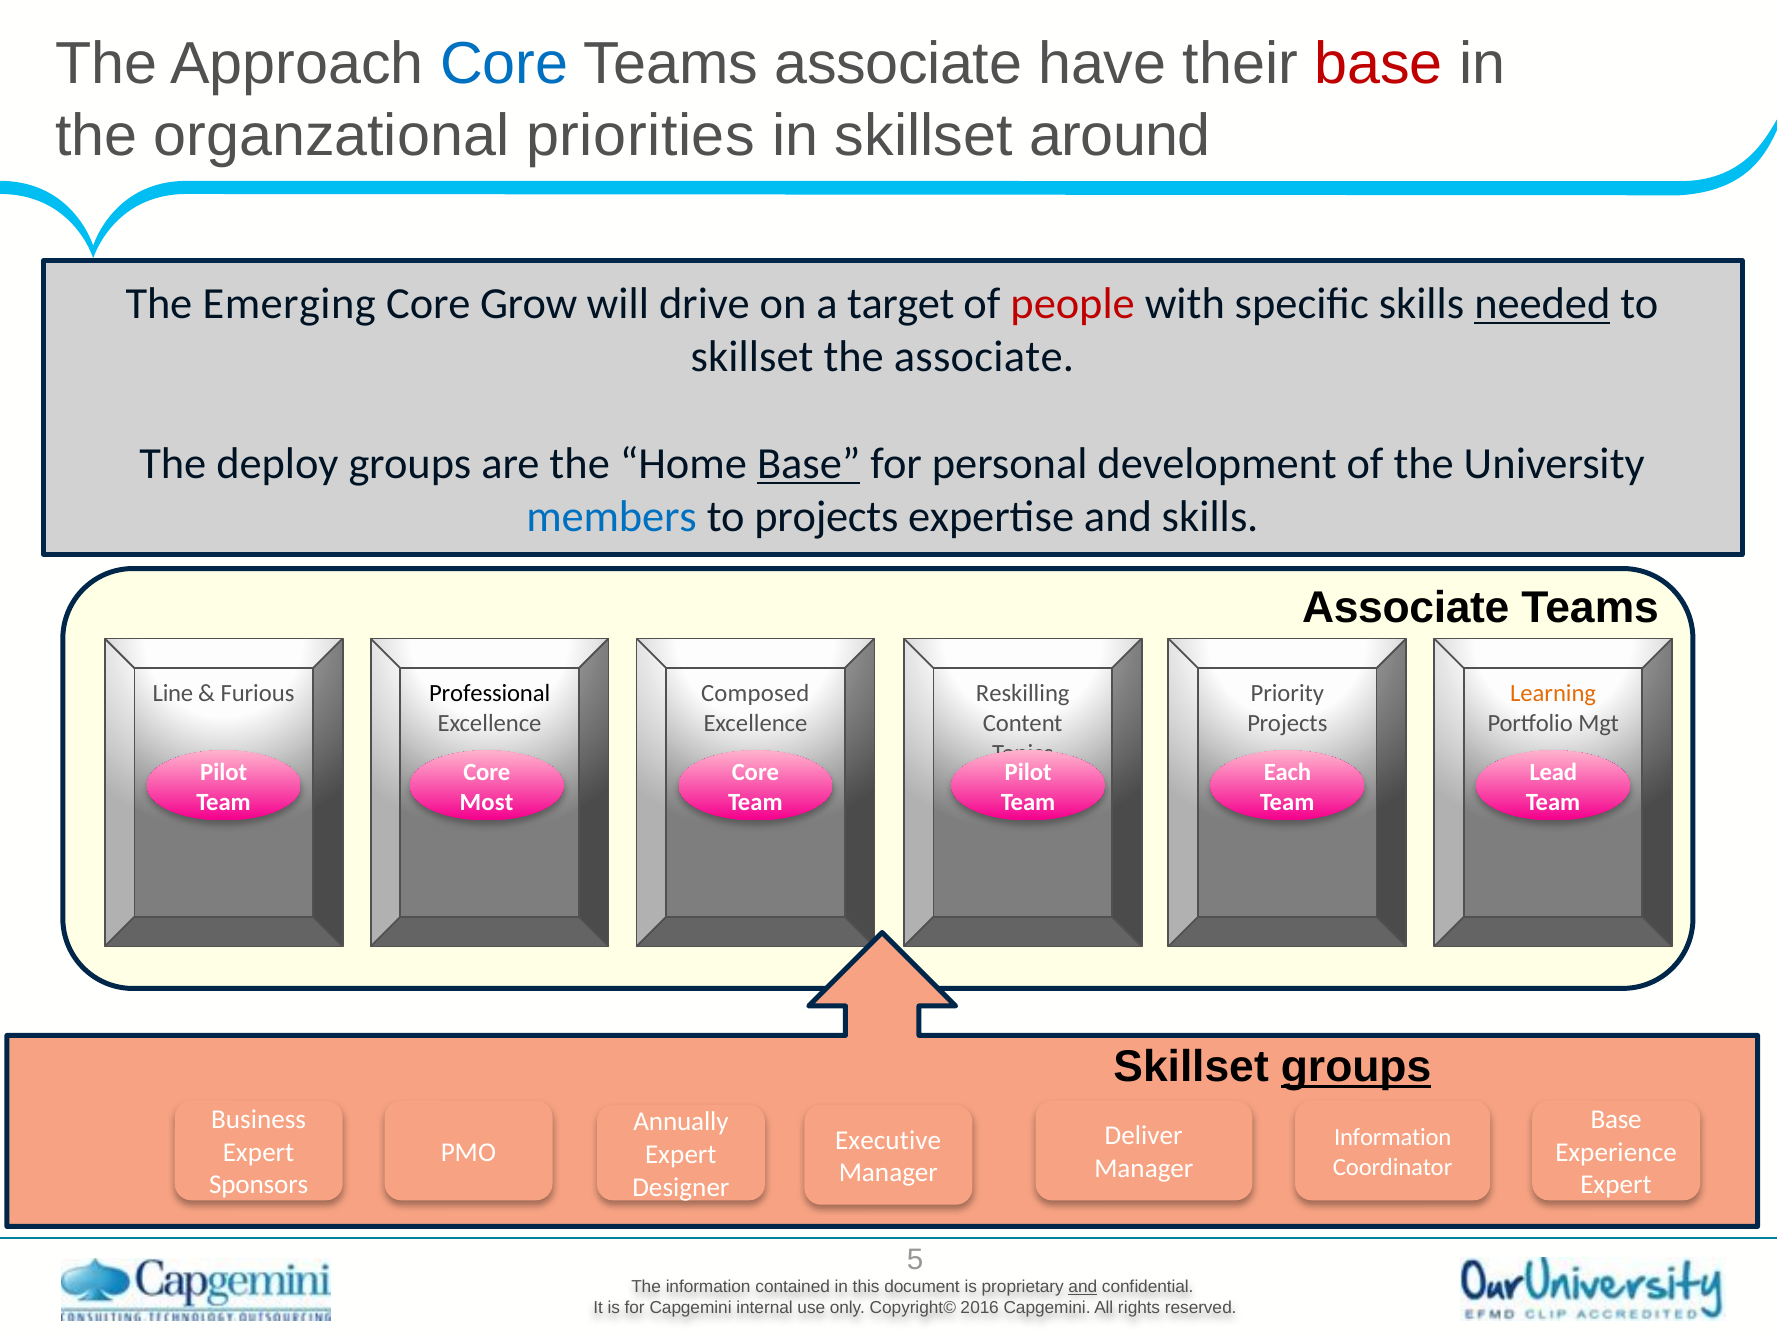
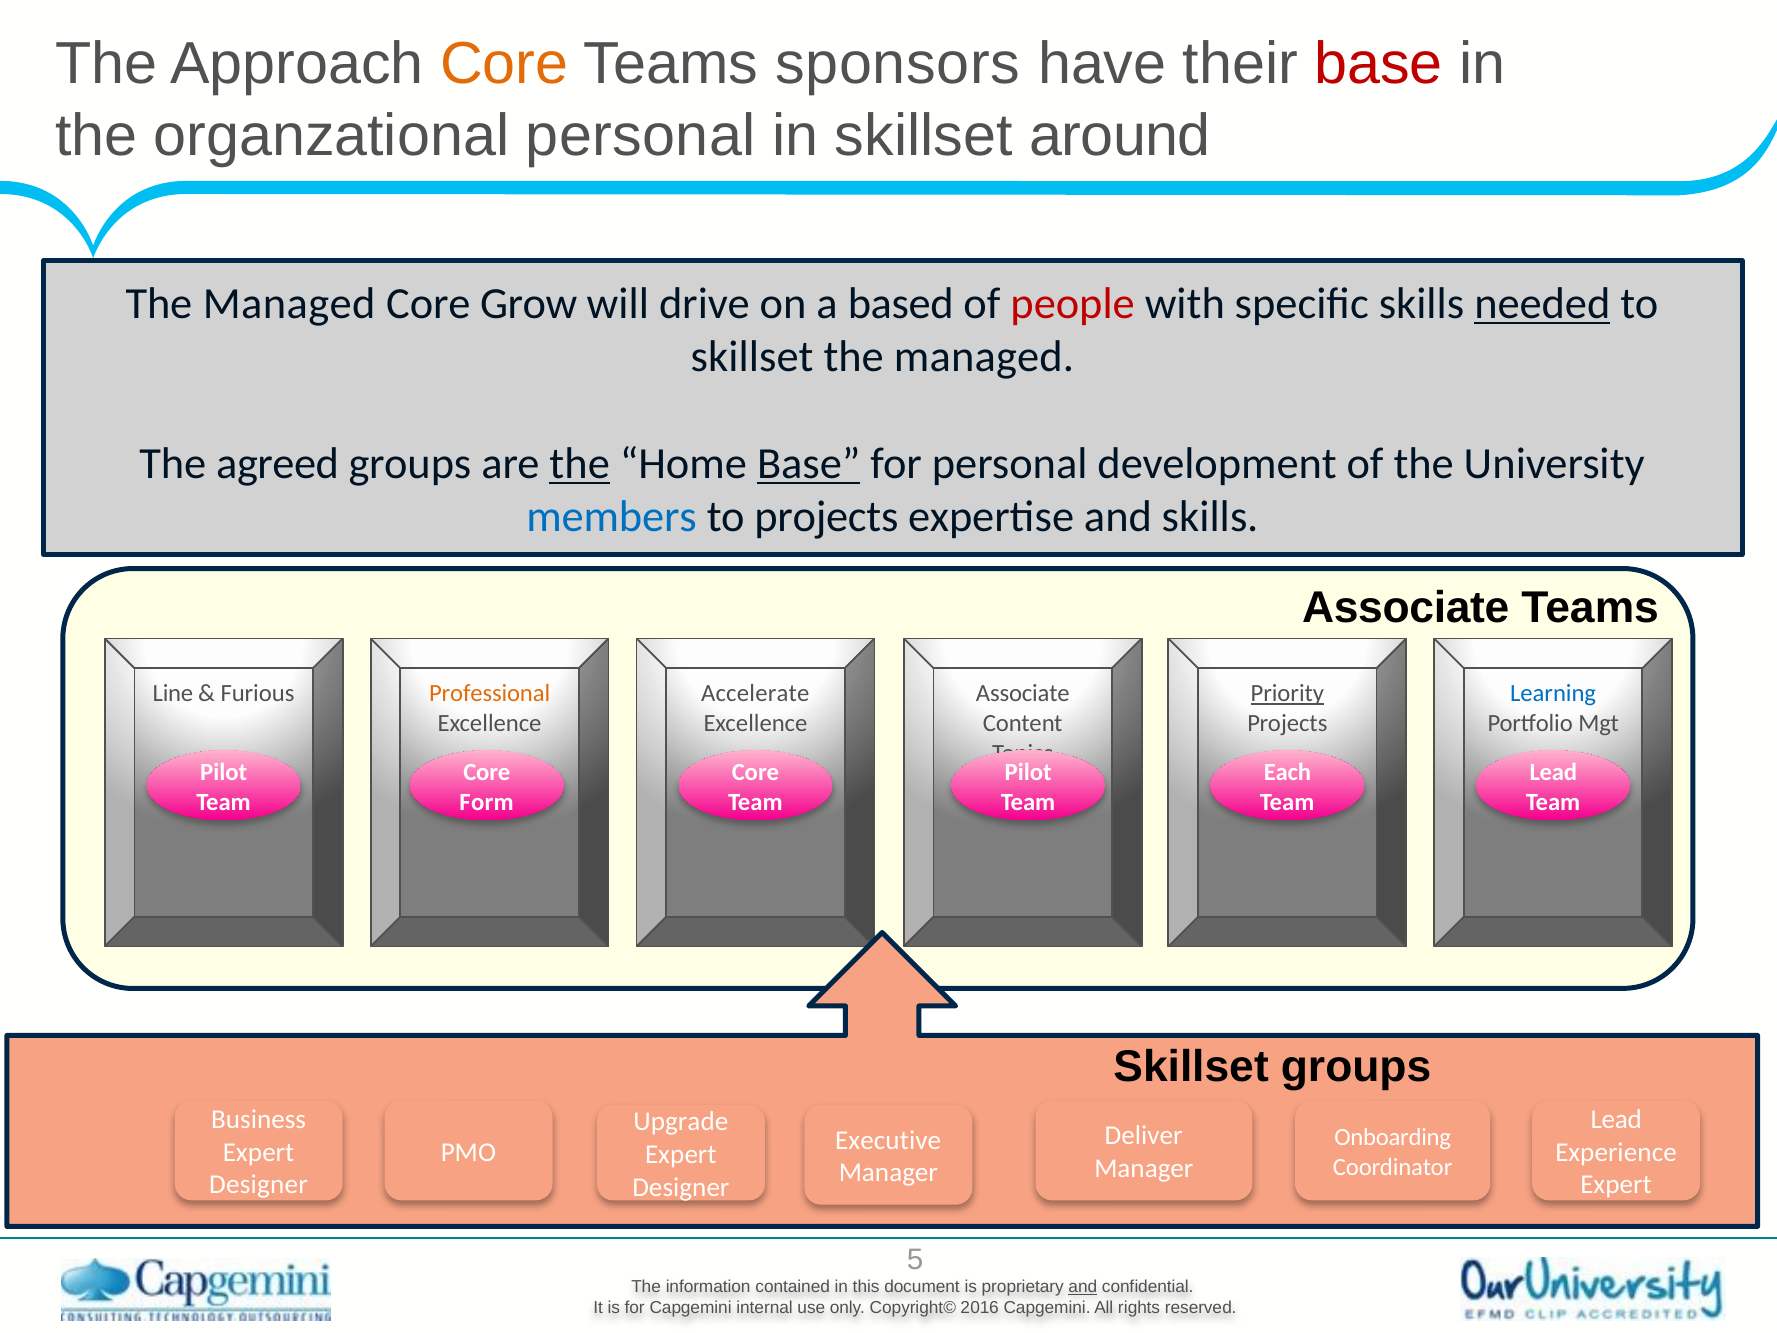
Core at (504, 64) colour: blue -> orange
Teams associate: associate -> sponsors
organzational priorities: priorities -> personal
Emerging at (289, 304): Emerging -> Managed
target: target -> based
associate at (984, 357): associate -> managed
deploy: deploy -> agreed
the at (580, 464) underline: none -> present
Professional colour: black -> orange
Composed: Composed -> Accelerate
Reskilling at (1023, 693): Reskilling -> Associate
Priority underline: none -> present
Learning colour: orange -> blue
Most: Most -> Form
groups at (1356, 1067) underline: present -> none
Base at (1616, 1119): Base -> Lead
Annually: Annually -> Upgrade
Information at (1393, 1137): Information -> Onboarding
Sponsors at (259, 1185): Sponsors -> Designer
